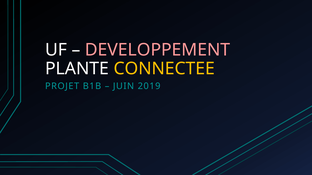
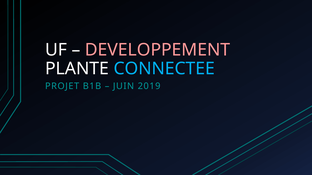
CONNECTEE colour: yellow -> light blue
